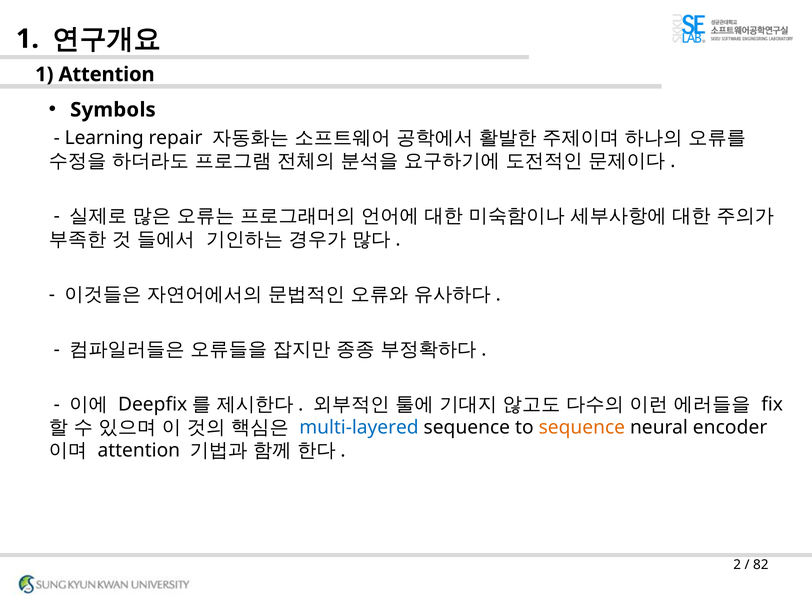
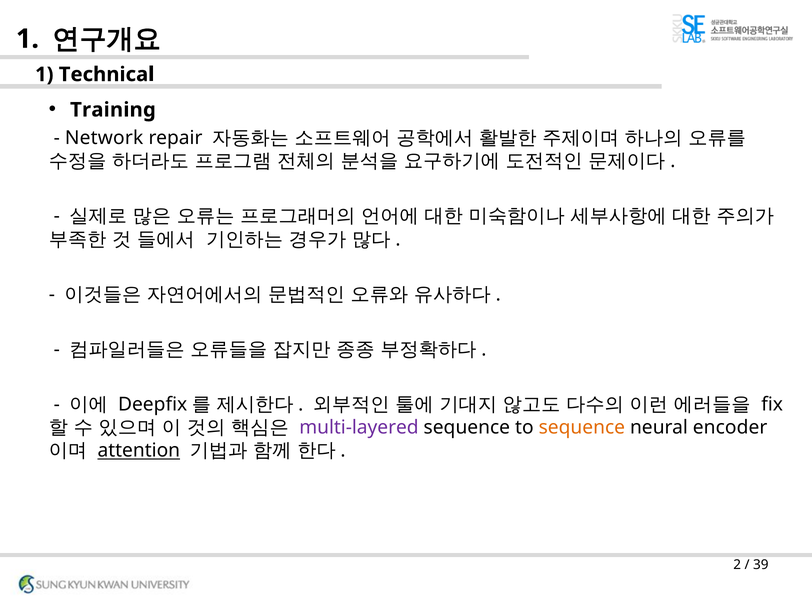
1 Attention: Attention -> Technical
Symbols: Symbols -> Training
Learning: Learning -> Network
multi-layered colour: blue -> purple
attention at (139, 451) underline: none -> present
82: 82 -> 39
